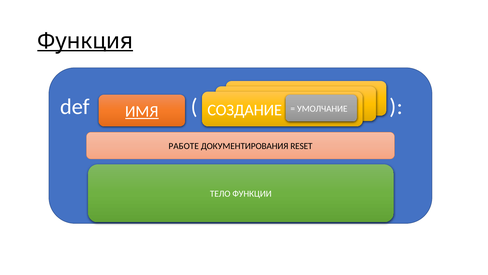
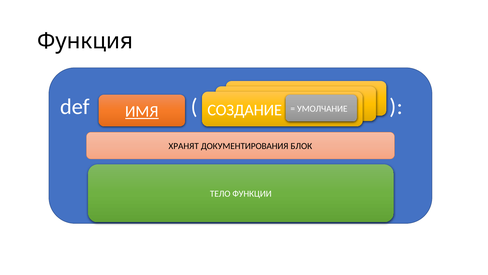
Функция underline: present -> none
РАБОТЕ: РАБОТЕ -> ХРАНЯТ
RESET: RESET -> БЛОК
